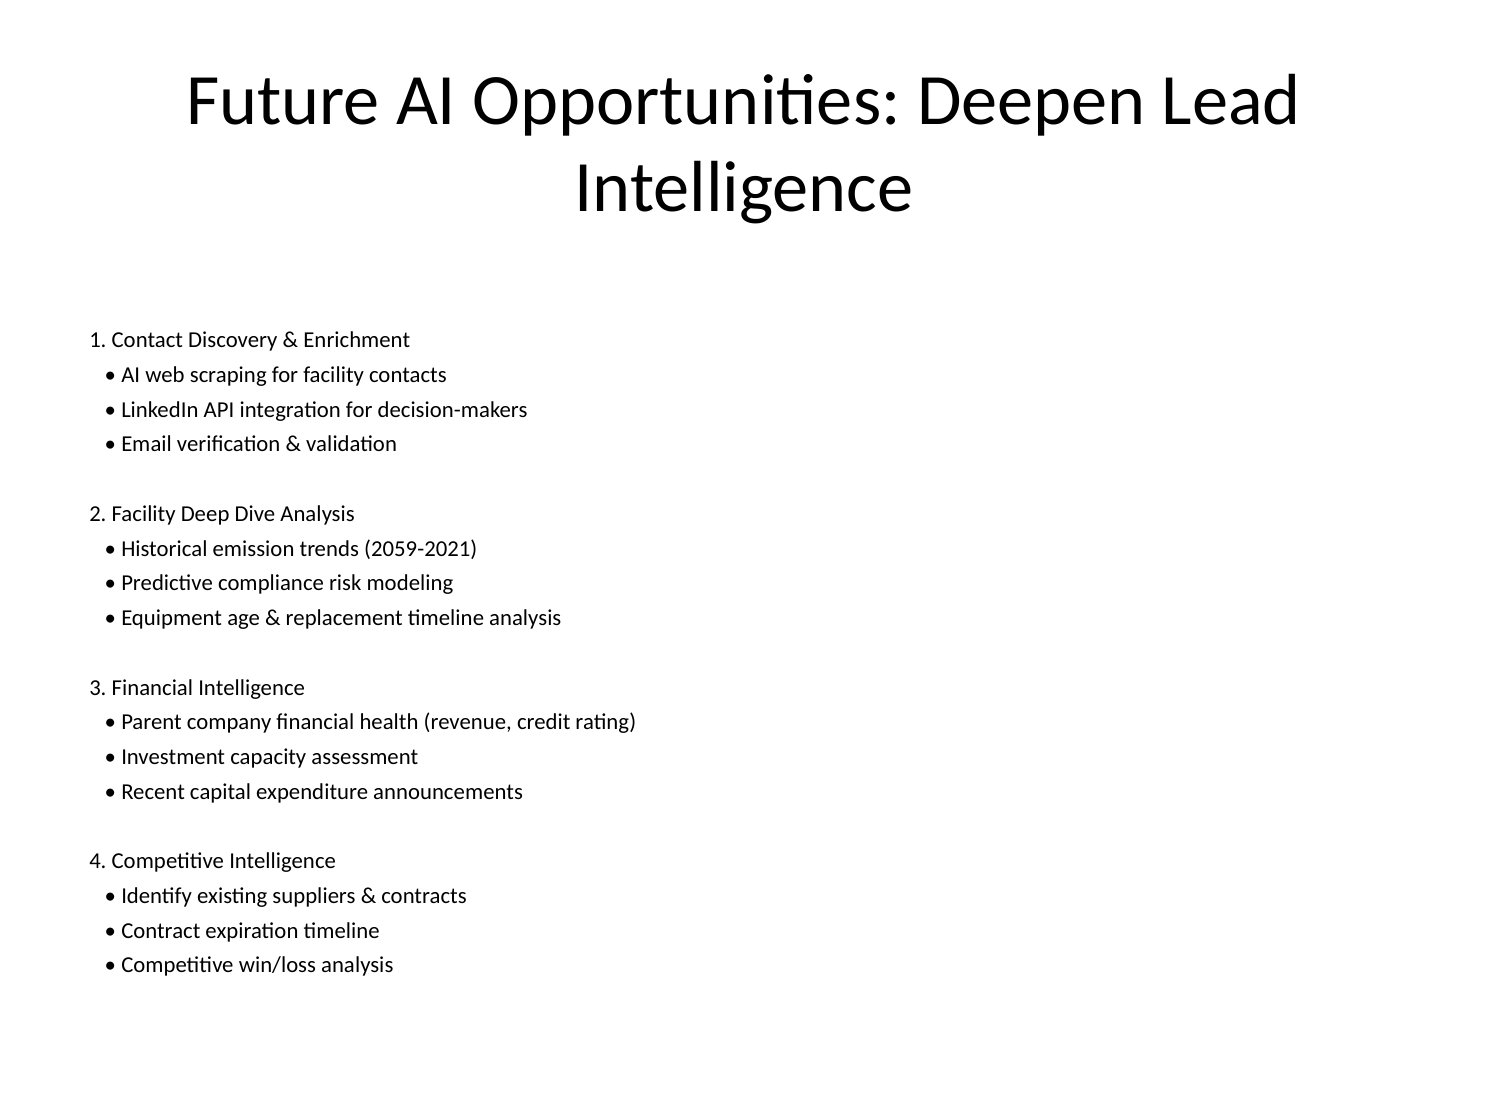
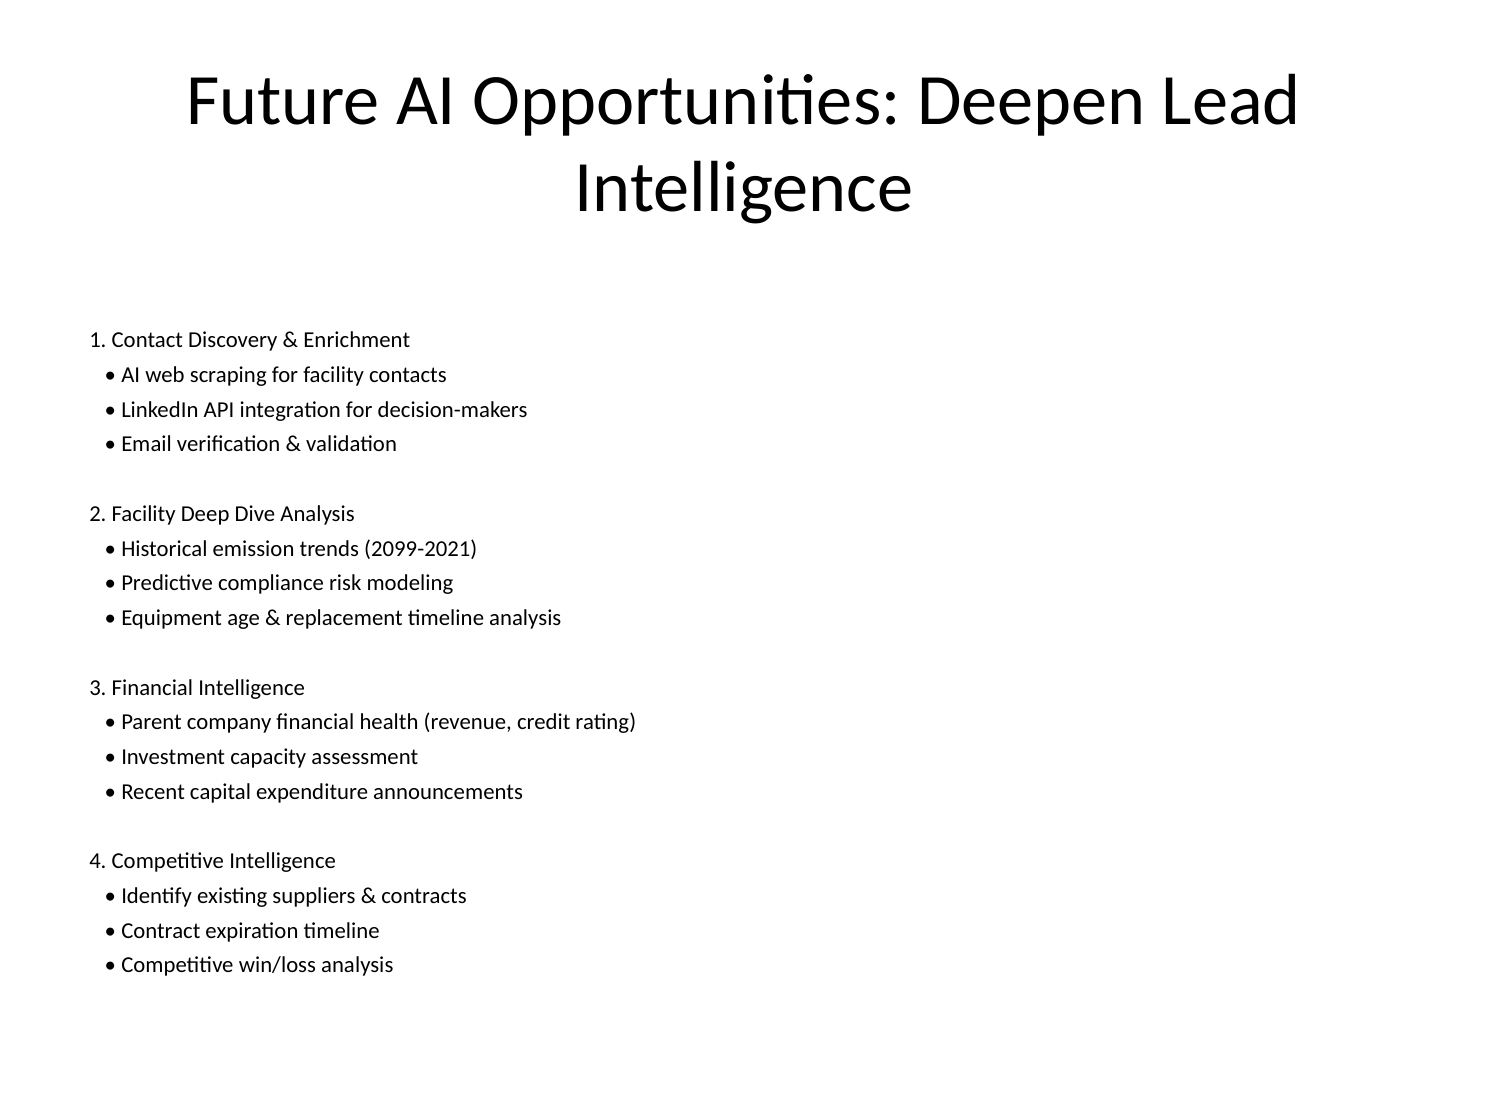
2059-2021: 2059-2021 -> 2099-2021
